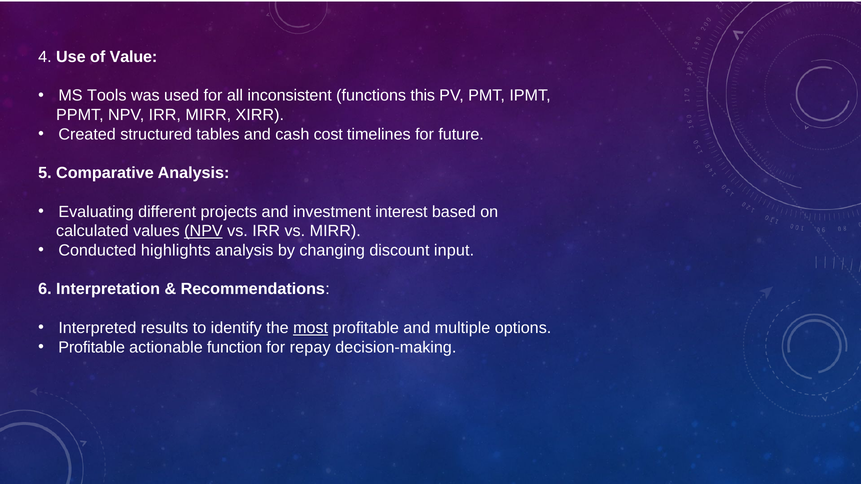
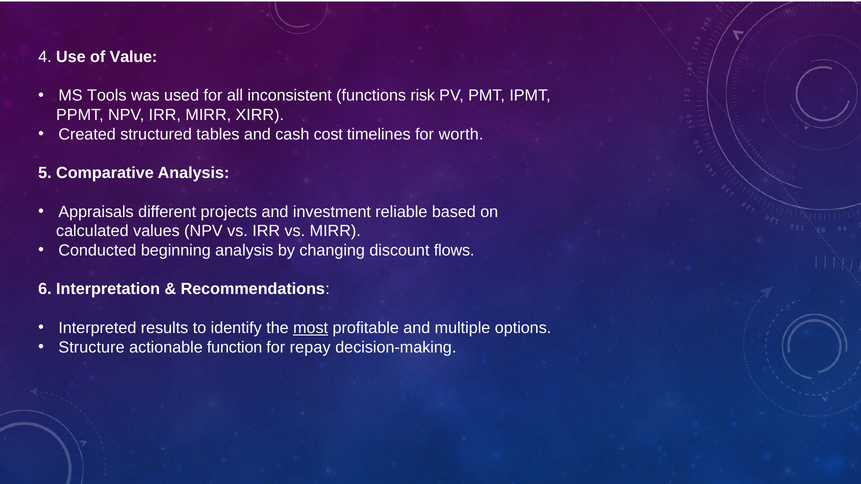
this: this -> risk
future: future -> worth
Evaluating: Evaluating -> Appraisals
interest: interest -> reliable
NPV at (203, 231) underline: present -> none
highlights: highlights -> beginning
input: input -> flows
Profitable at (92, 347): Profitable -> Structure
